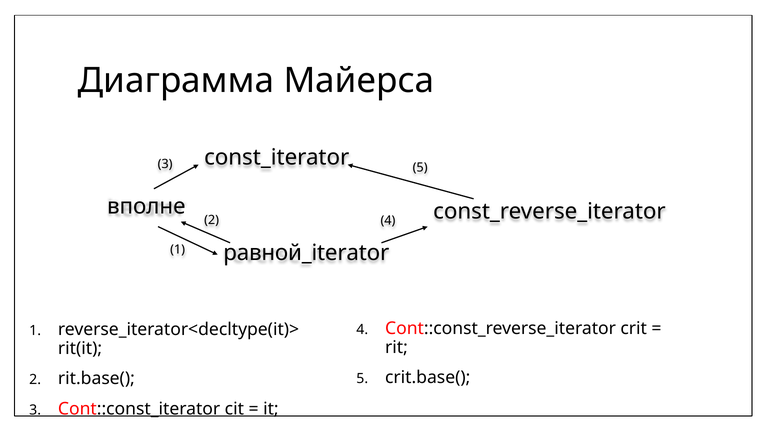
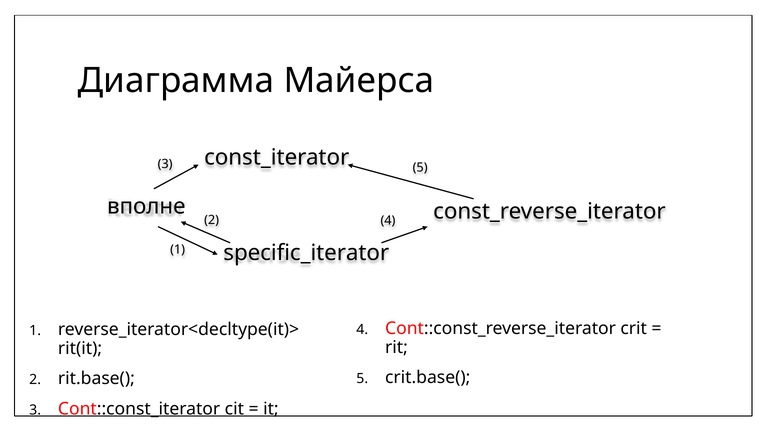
равной_iterator: равной_iterator -> specific_iterator
